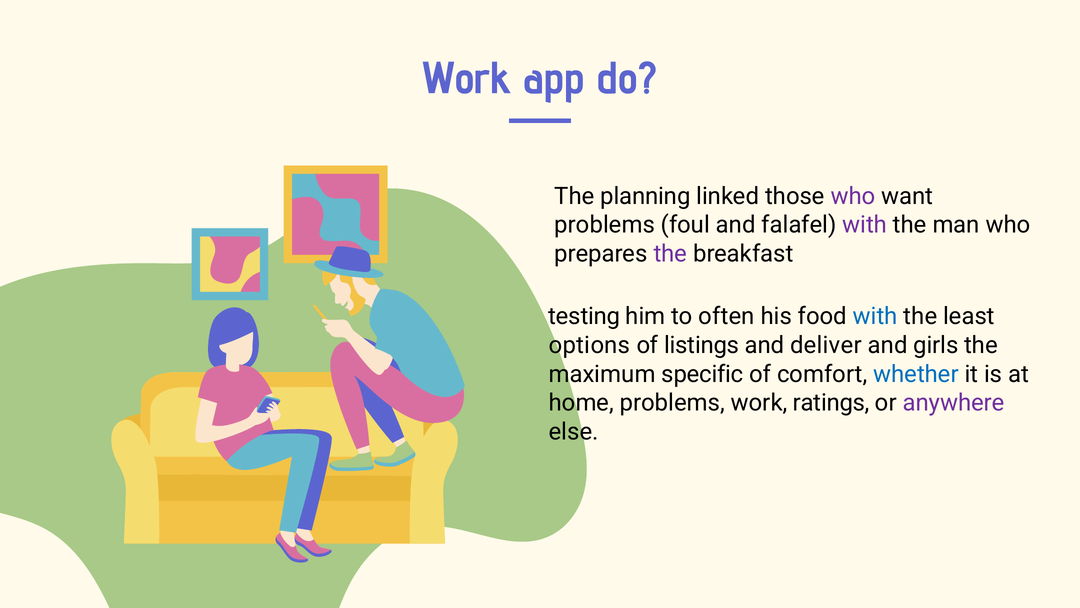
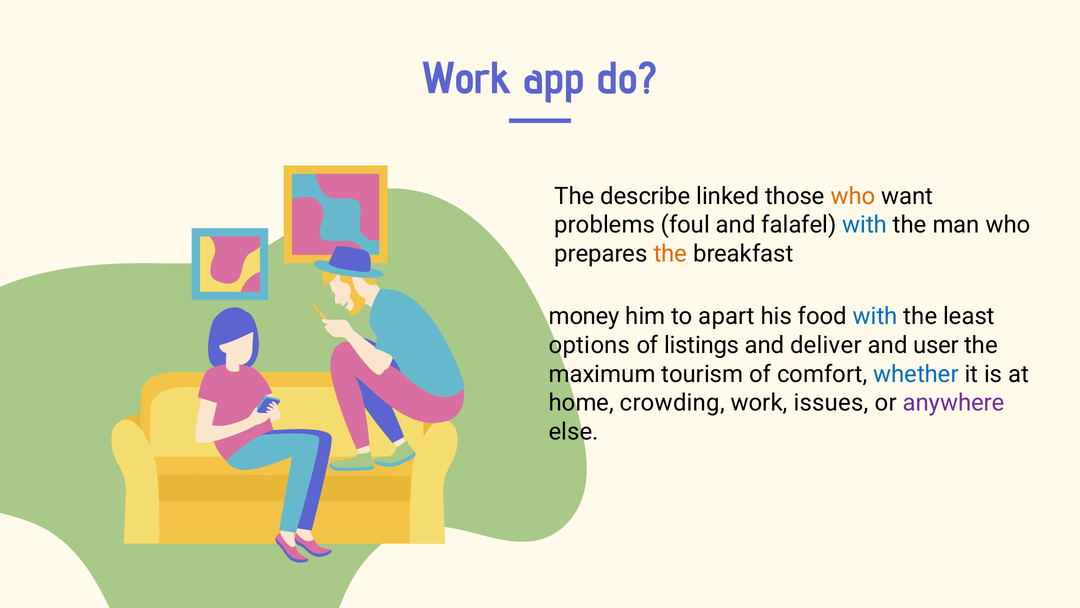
planning: planning -> describe
who at (853, 196) colour: purple -> orange
with at (865, 225) colour: purple -> blue
the at (670, 254) colour: purple -> orange
testing: testing -> money
often: often -> apart
girls: girls -> user
specific: specific -> tourism
home problems: problems -> crowding
ratings: ratings -> issues
